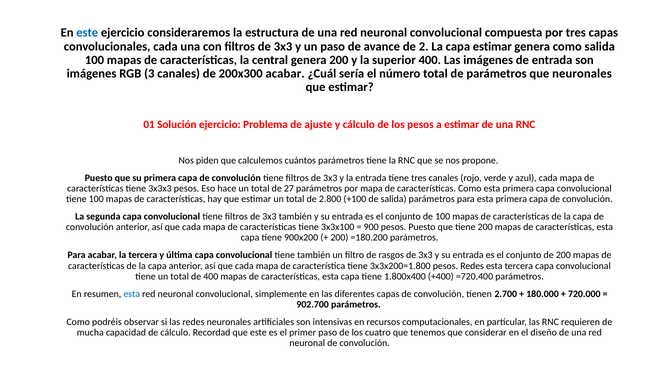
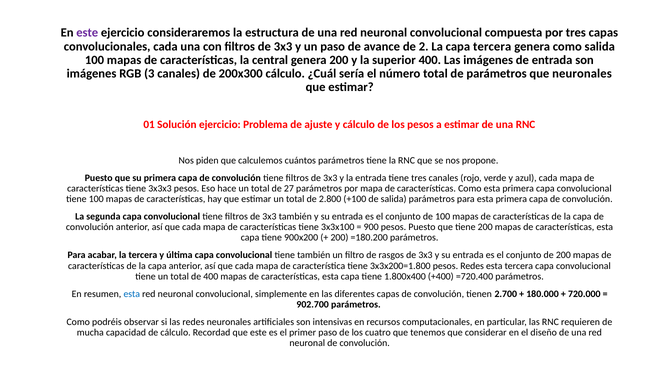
este at (87, 33) colour: blue -> purple
capa estimar: estimar -> tercera
200x300 acabar: acabar -> cálculo
